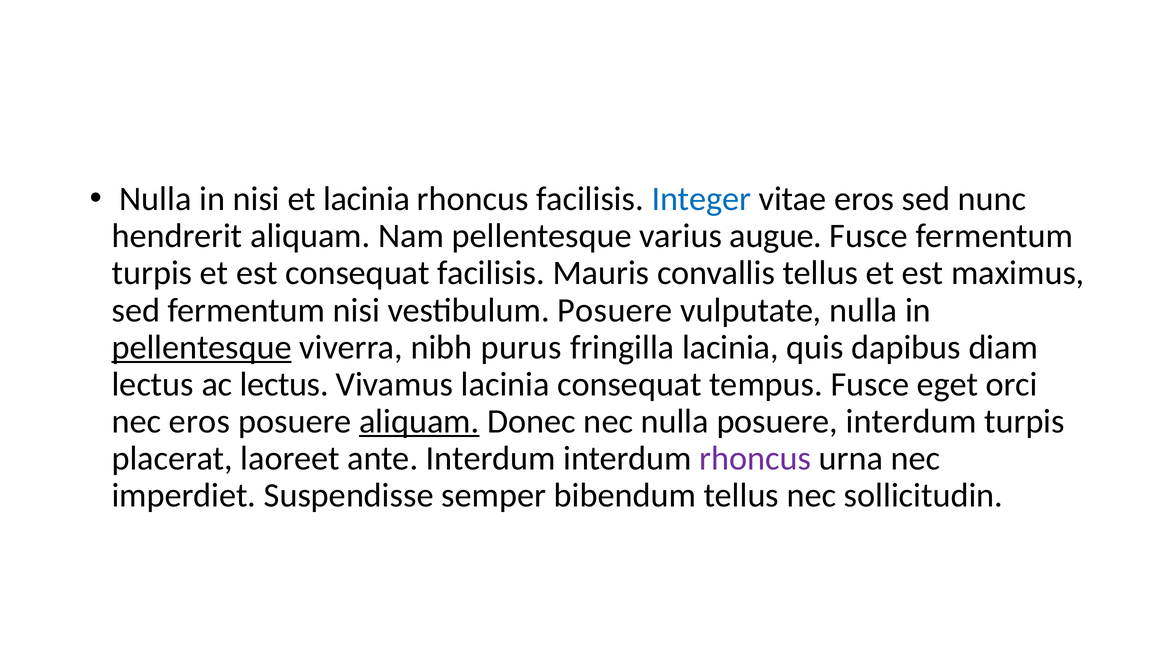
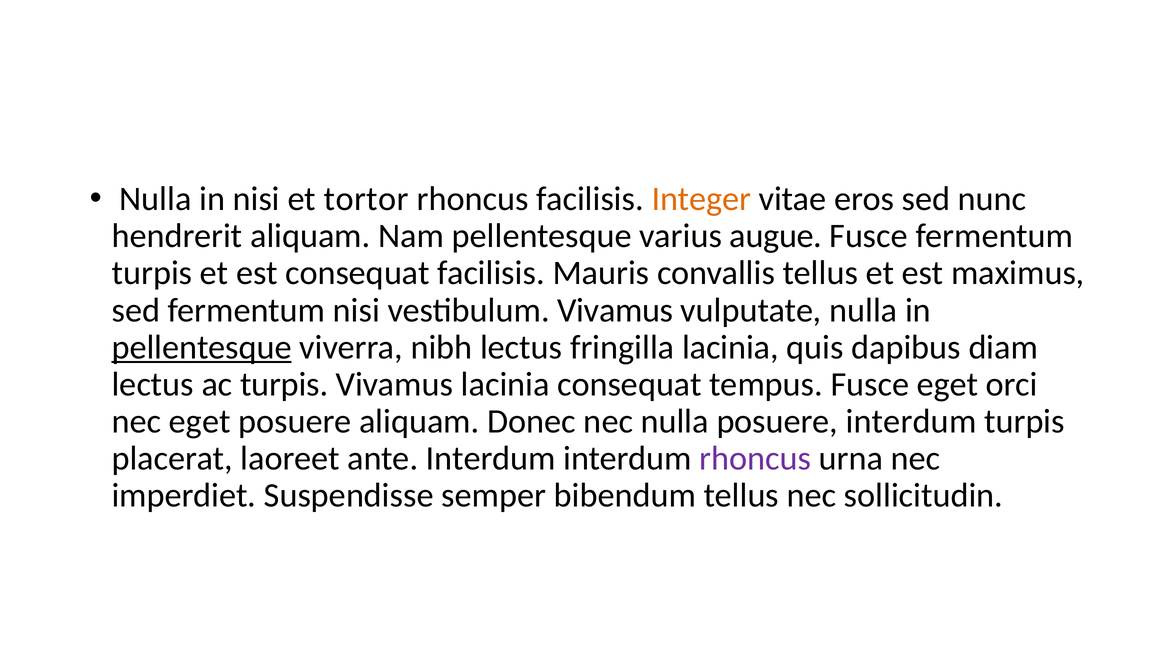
et lacinia: lacinia -> tortor
Integer colour: blue -> orange
vestibulum Posuere: Posuere -> Vivamus
nibh purus: purus -> lectus
ac lectus: lectus -> turpis
nec eros: eros -> eget
aliquam at (419, 421) underline: present -> none
